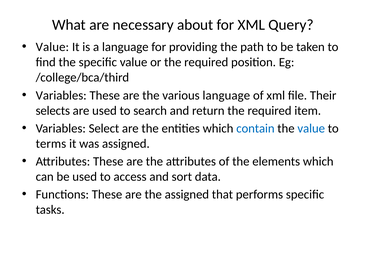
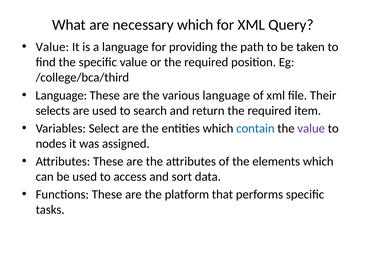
necessary about: about -> which
Variables at (61, 95): Variables -> Language
value at (311, 128) colour: blue -> purple
terms: terms -> nodes
the assigned: assigned -> platform
